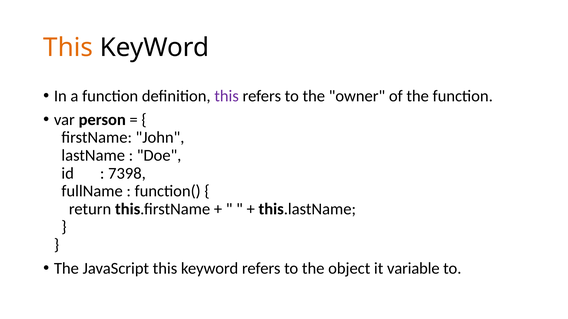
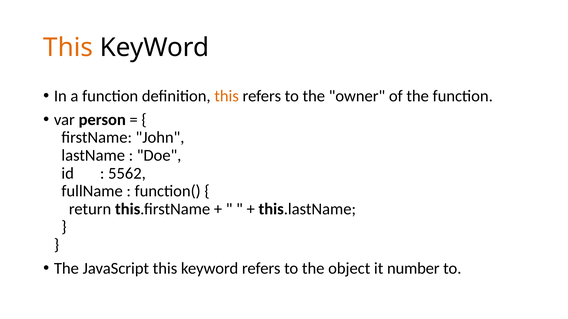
this at (227, 96) colour: purple -> orange
7398: 7398 -> 5562
variable: variable -> number
